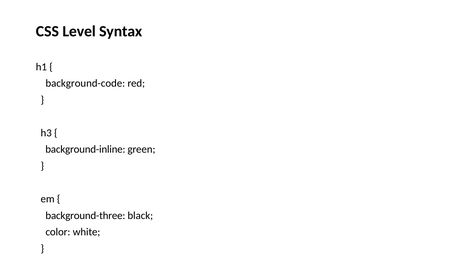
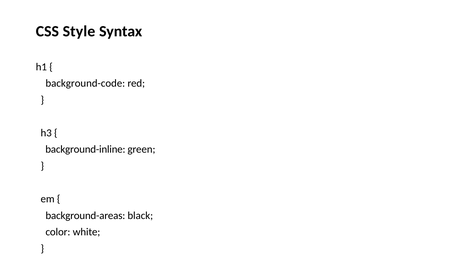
Level: Level -> Style
background-three: background-three -> background-areas
